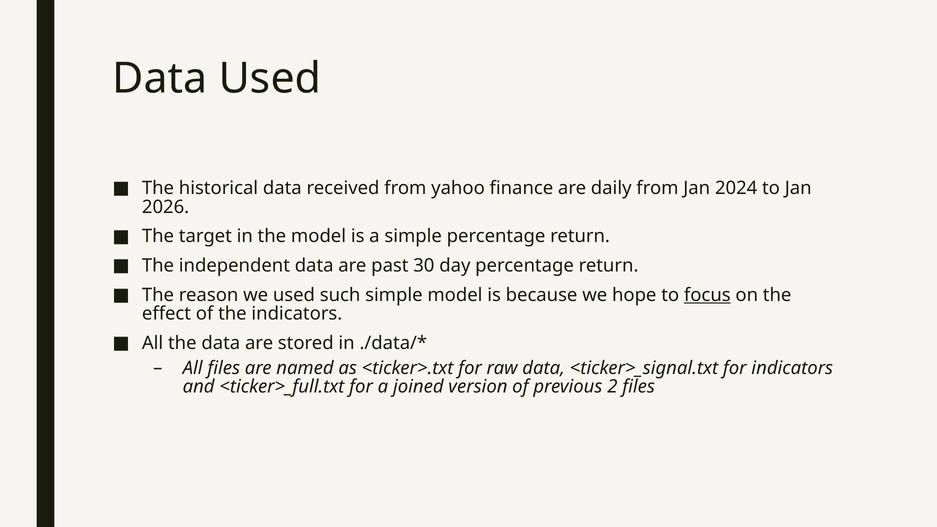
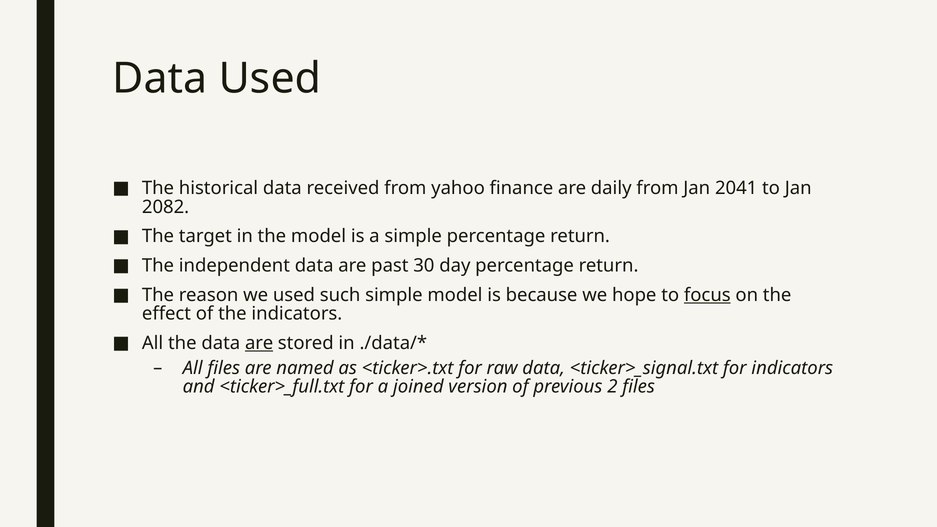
2024: 2024 -> 2041
2026: 2026 -> 2082
are at (259, 343) underline: none -> present
